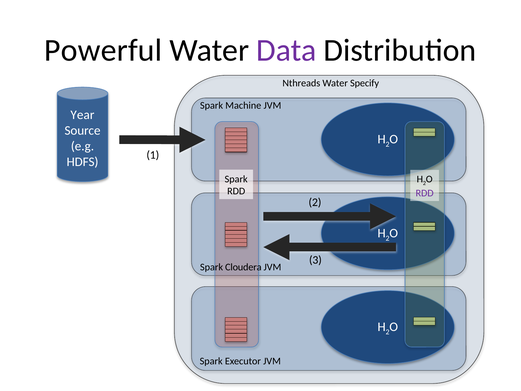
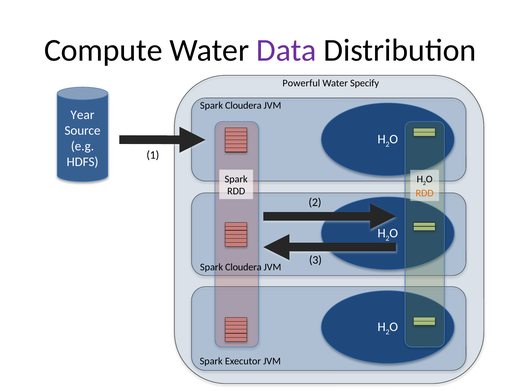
Powerful: Powerful -> Compute
Nthreads: Nthreads -> Powerful
Machine at (243, 106): Machine -> Cloudera
RDD at (425, 193) colour: purple -> orange
